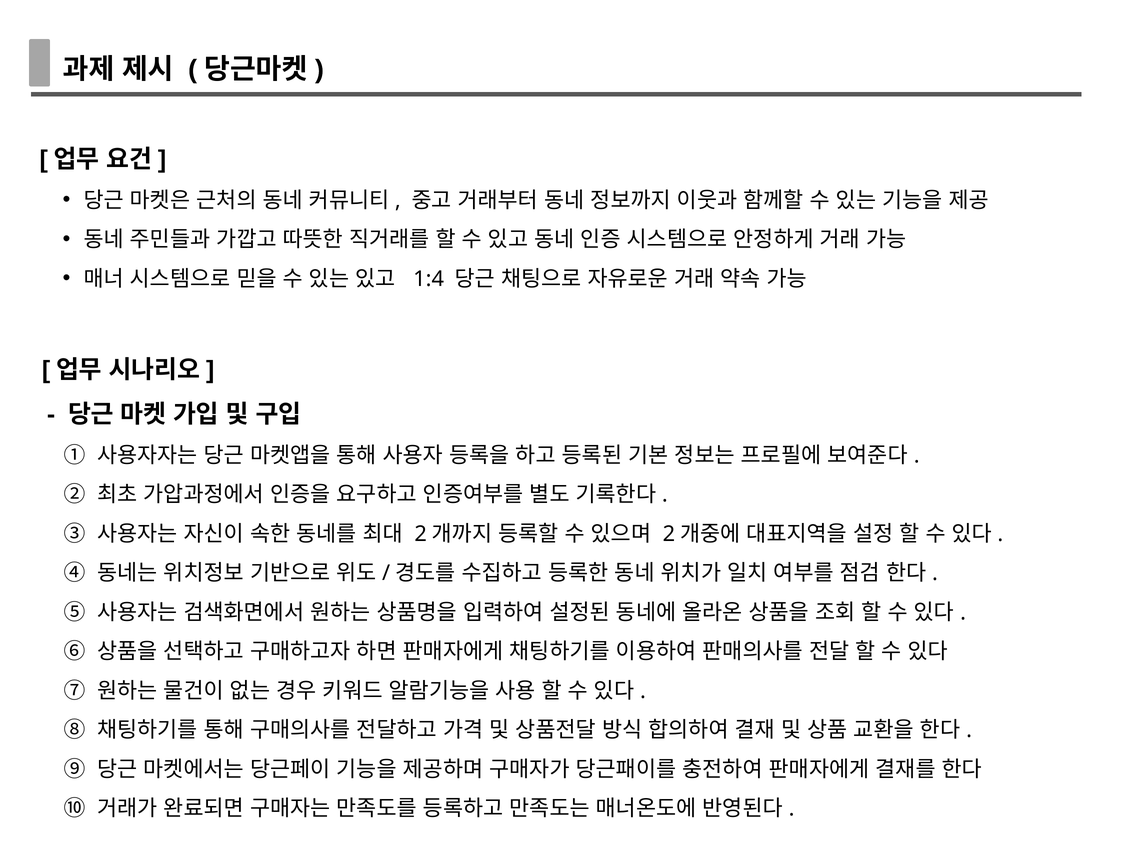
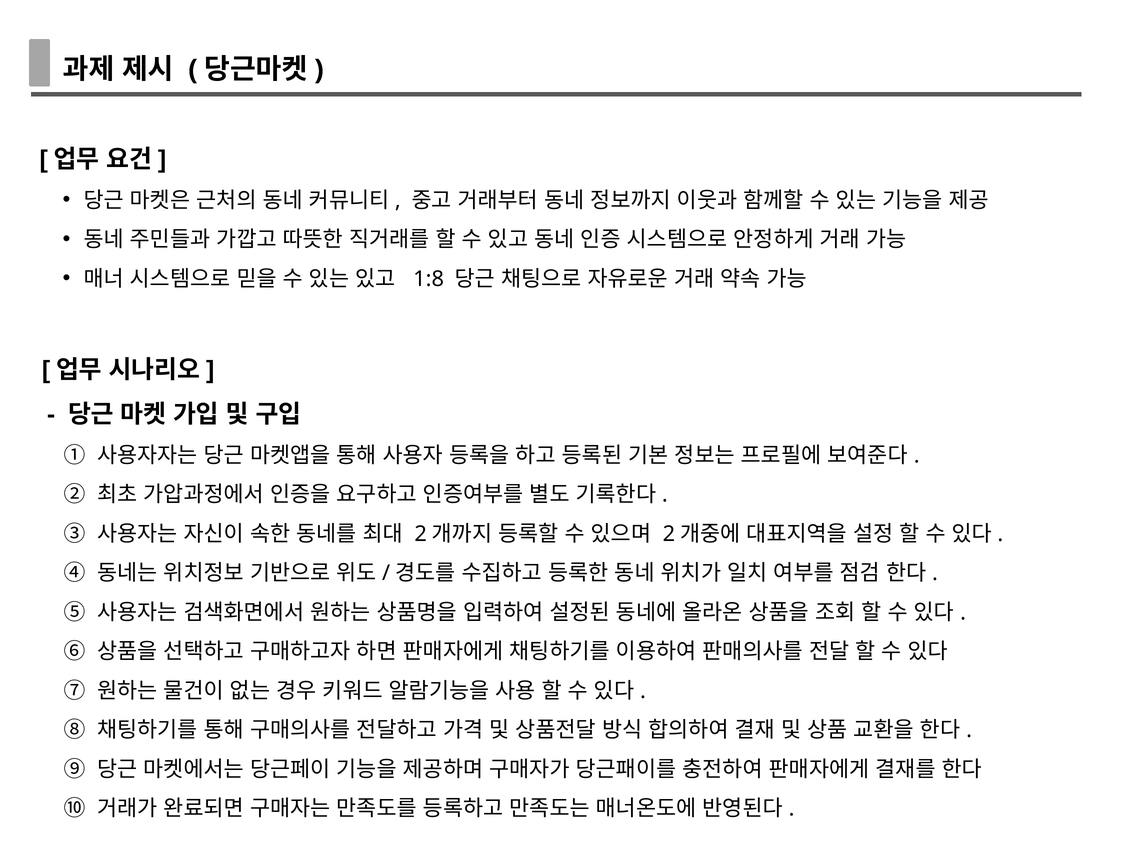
1:4: 1:4 -> 1:8
